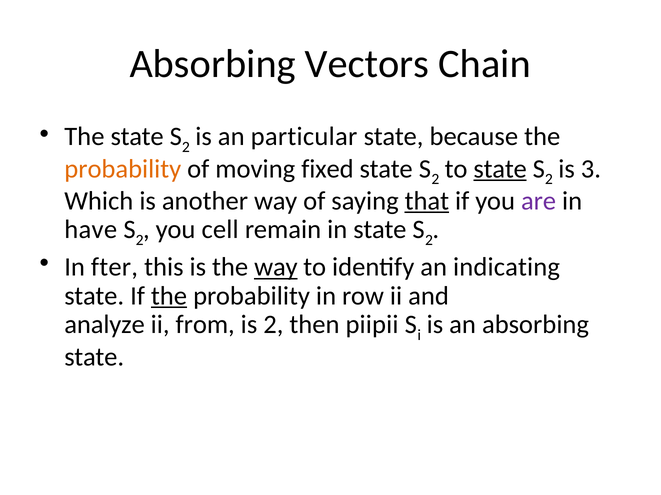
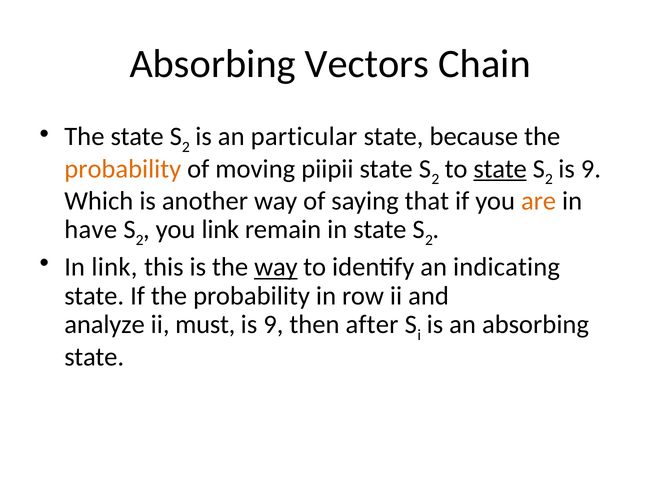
fixed: fixed -> piipii
3 at (591, 169): 3 -> 9
that underline: present -> none
are colour: purple -> orange
you cell: cell -> link
In fter: fter -> link
the at (169, 296) underline: present -> none
from: from -> must
2 at (273, 325): 2 -> 9
piipii: piipii -> after
